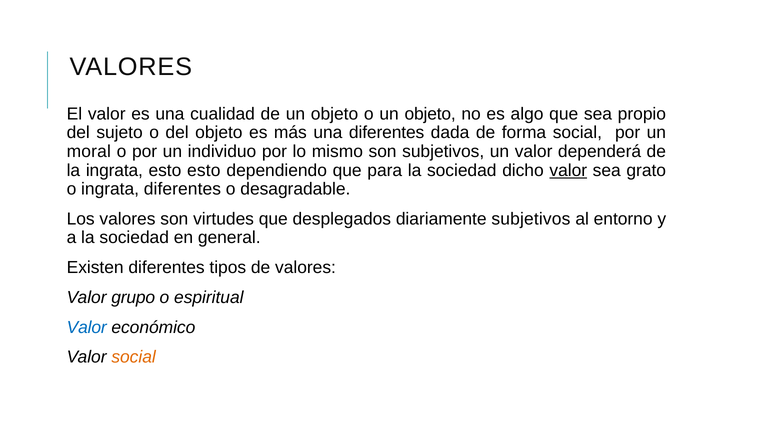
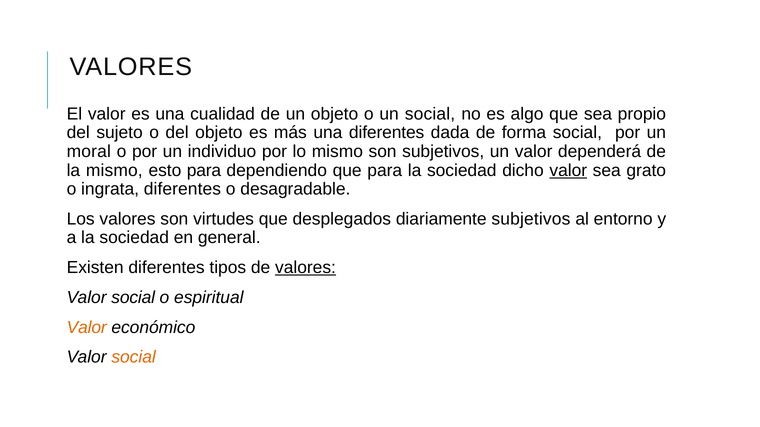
o un objeto: objeto -> social
la ingrata: ingrata -> mismo
esto esto: esto -> para
valores at (305, 268) underline: none -> present
grupo at (133, 298): grupo -> social
Valor at (87, 328) colour: blue -> orange
